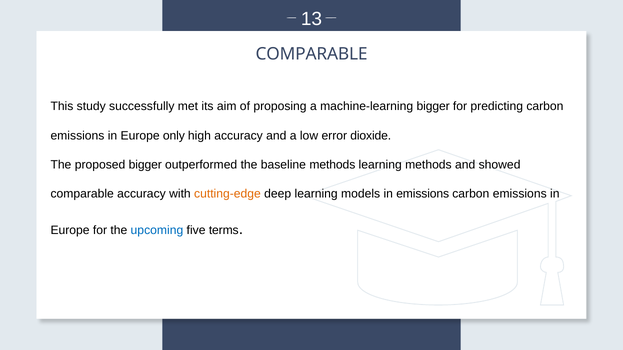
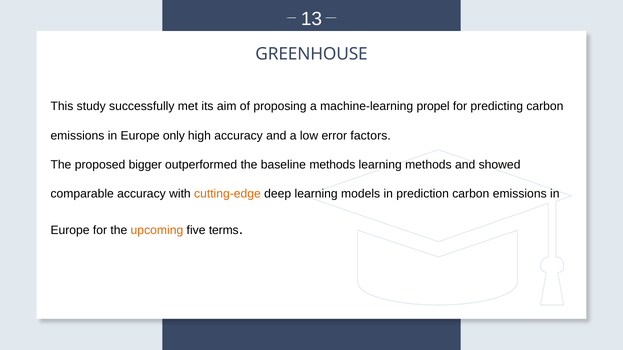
COMPARABLE at (312, 54): COMPARABLE -> GREENHOUSE
machine-learning bigger: bigger -> propel
dioxide: dioxide -> factors
in emissions: emissions -> prediction
upcoming colour: blue -> orange
